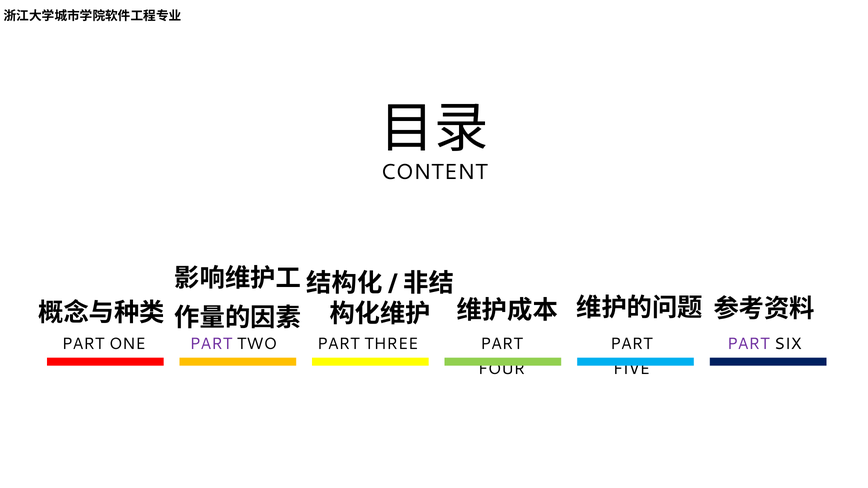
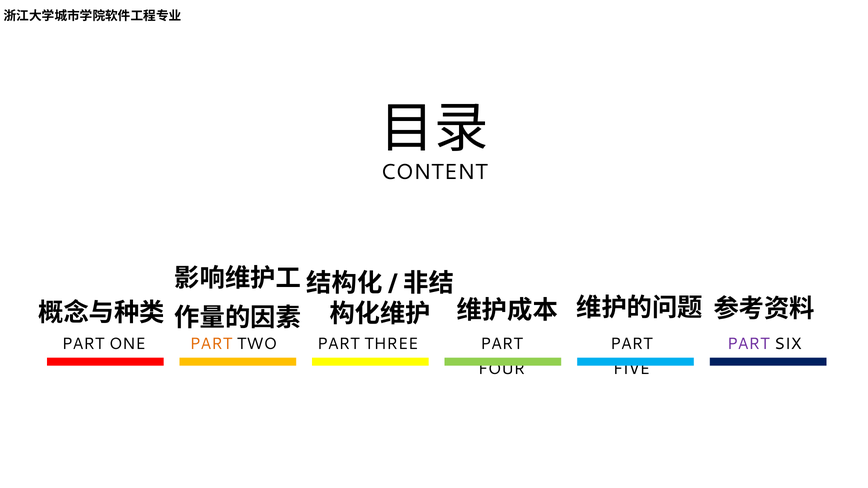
PART at (211, 344) colour: purple -> orange
